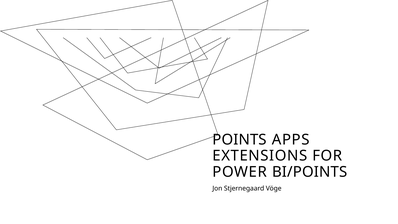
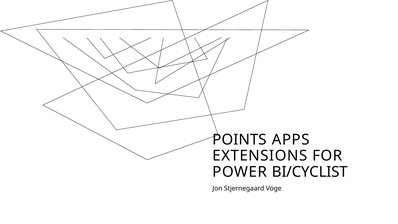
BI/POINTS: BI/POINTS -> BI/CYCLIST
